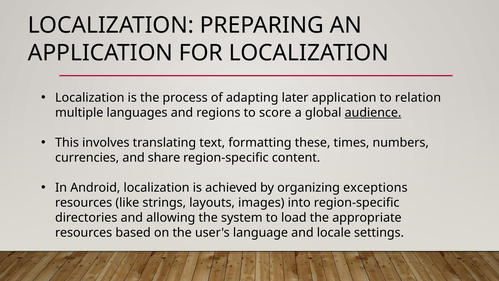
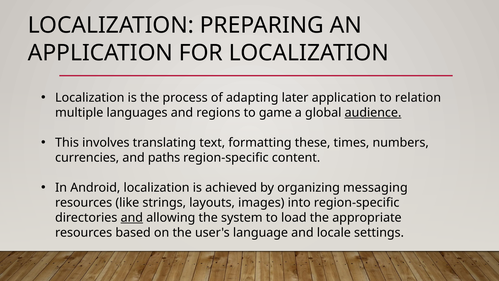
score: score -> game
share: share -> paths
exceptions: exceptions -> messaging
and at (132, 217) underline: none -> present
